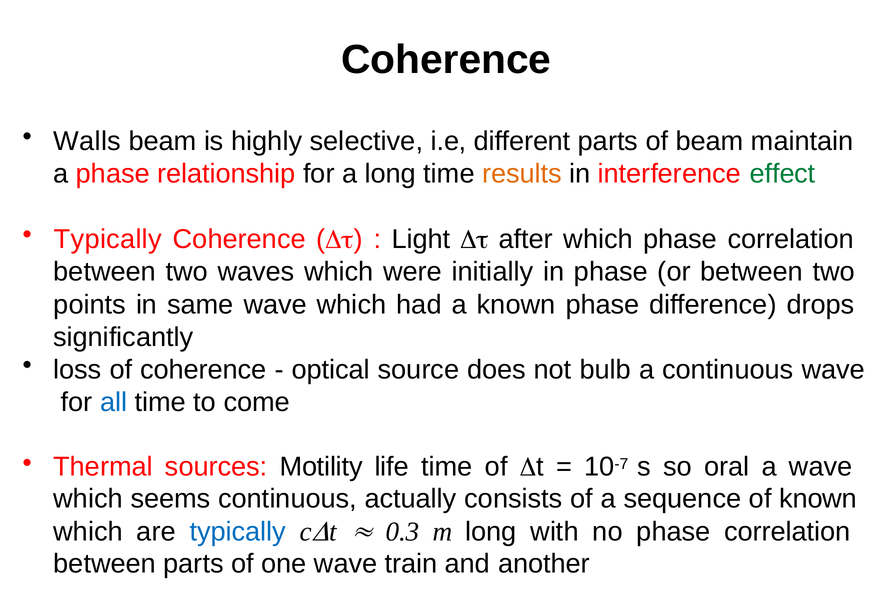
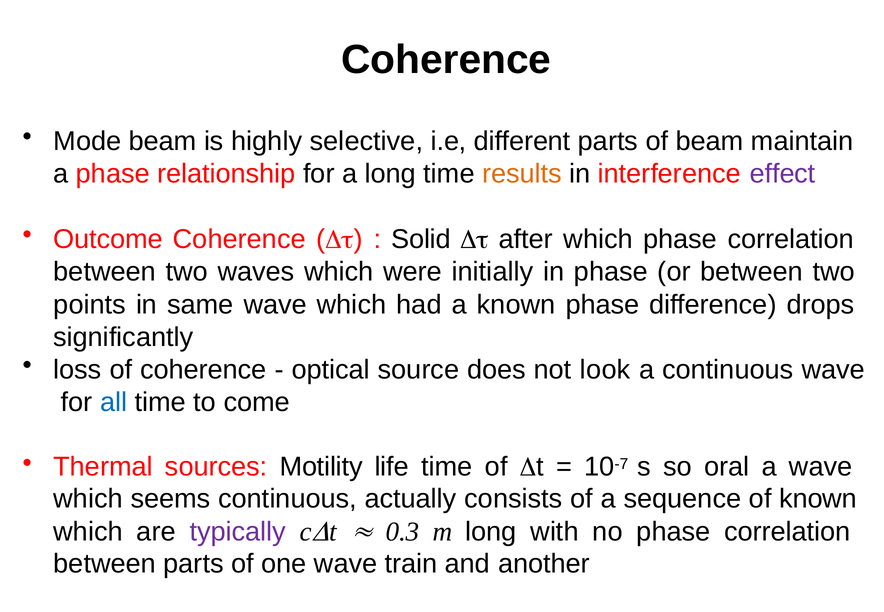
Walls: Walls -> Mode
effect colour: green -> purple
Typically at (108, 239): Typically -> Outcome
Light: Light -> Solid
bulb: bulb -> look
typically at (238, 532) colour: blue -> purple
